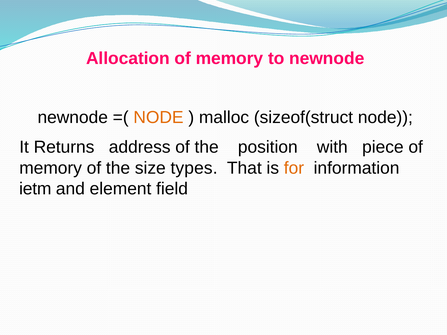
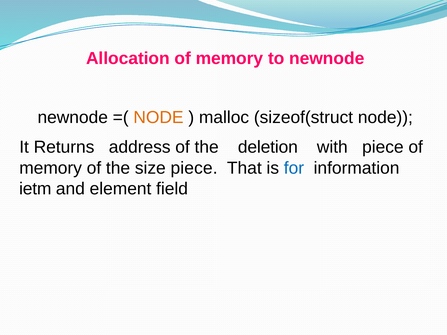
position: position -> deletion
size types: types -> piece
for colour: orange -> blue
